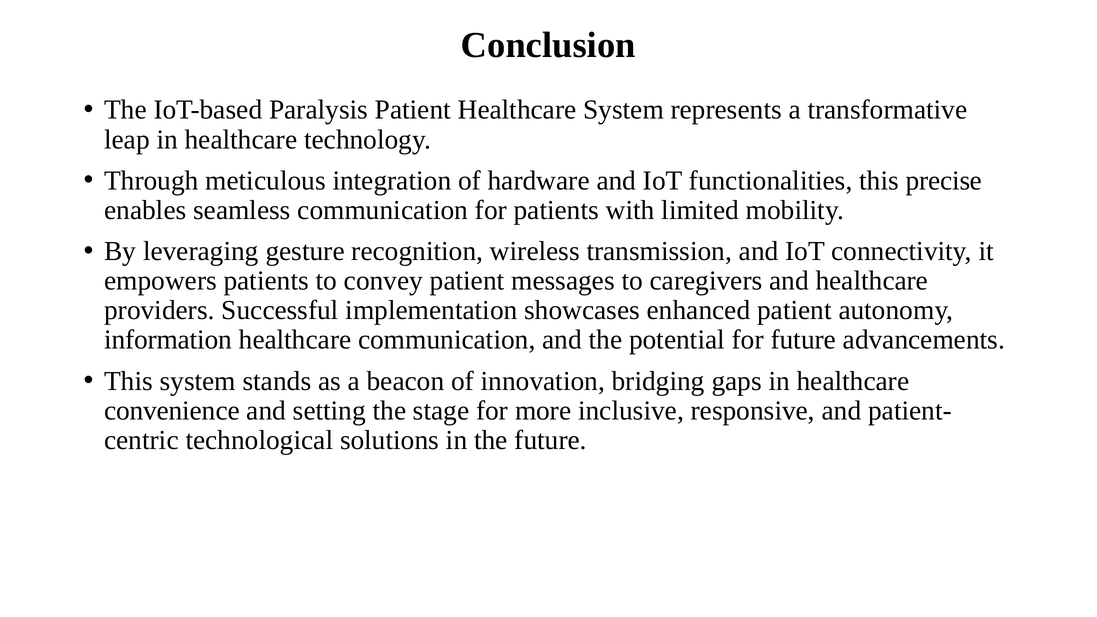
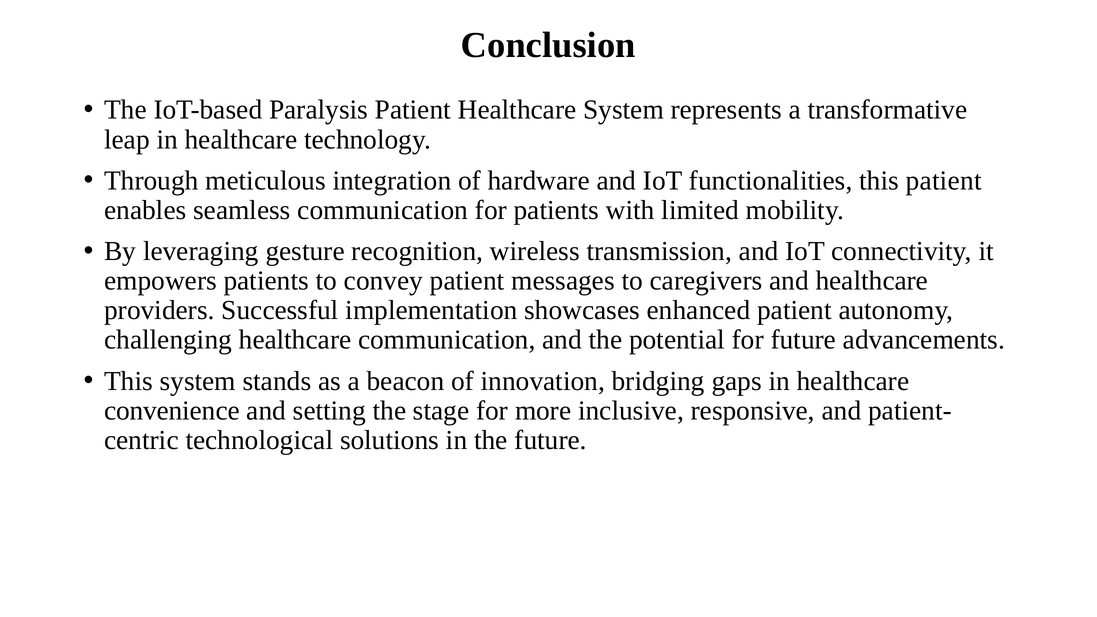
this precise: precise -> patient
information: information -> challenging
